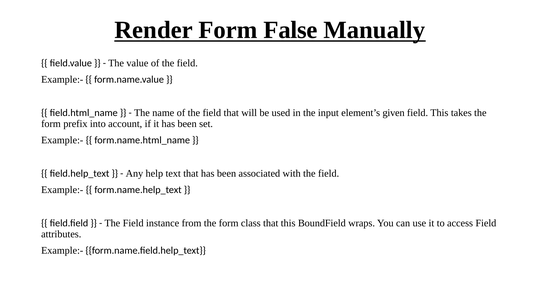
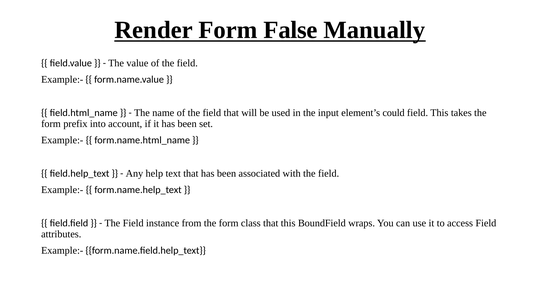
given: given -> could
